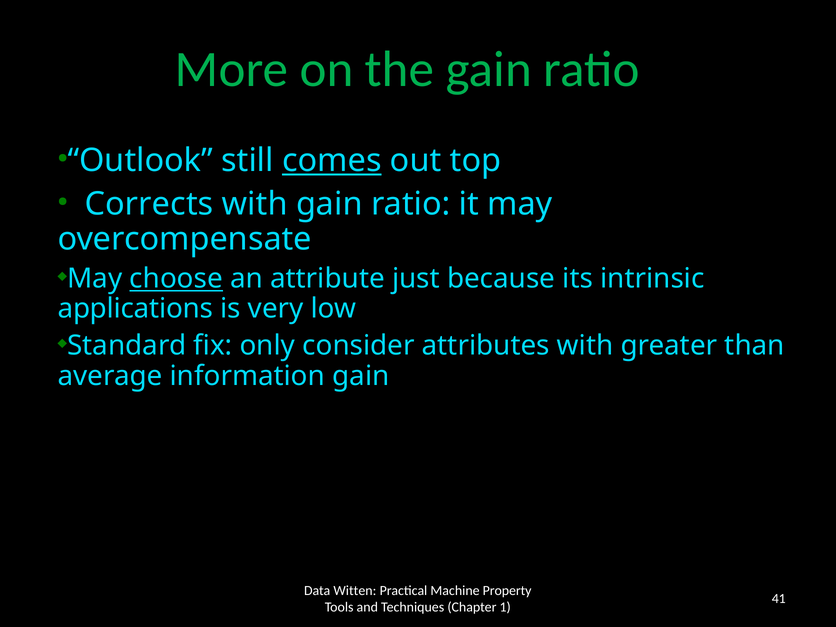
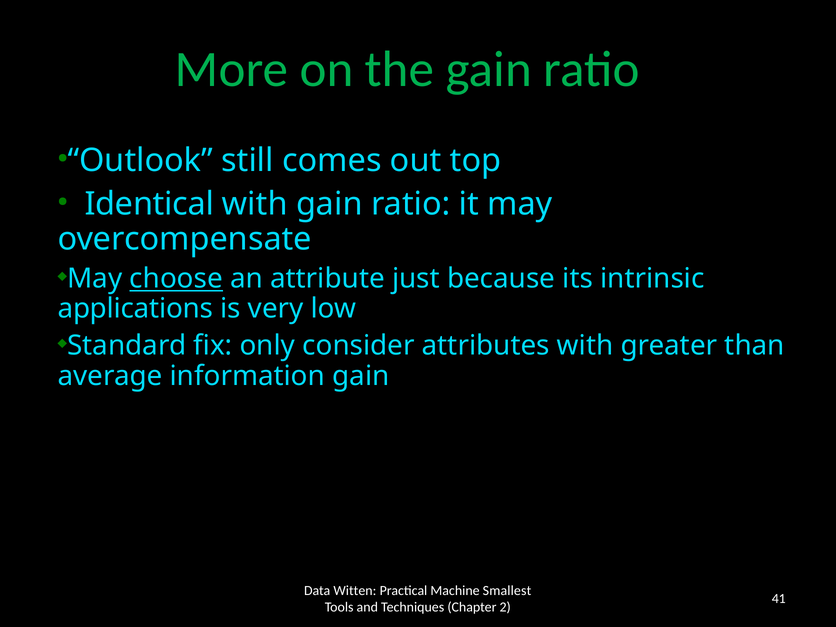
comes underline: present -> none
Corrects: Corrects -> Identical
Property: Property -> Smallest
1: 1 -> 2
